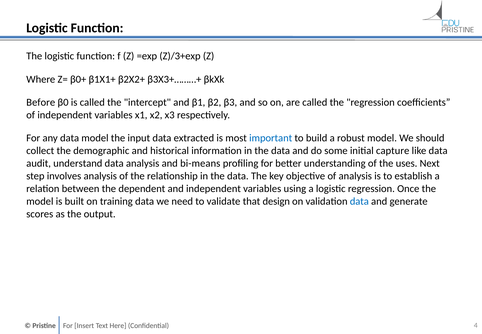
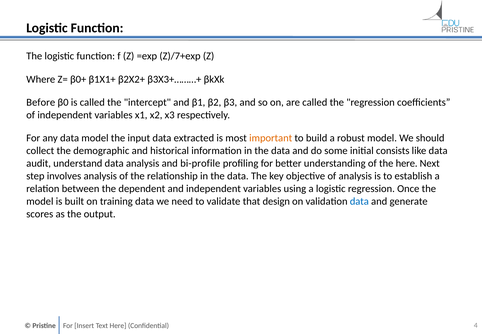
Z)/3+exp: Z)/3+exp -> Z)/7+exp
important colour: blue -> orange
capture: capture -> consists
bi-means: bi-means -> bi-profile
the uses: uses -> here
